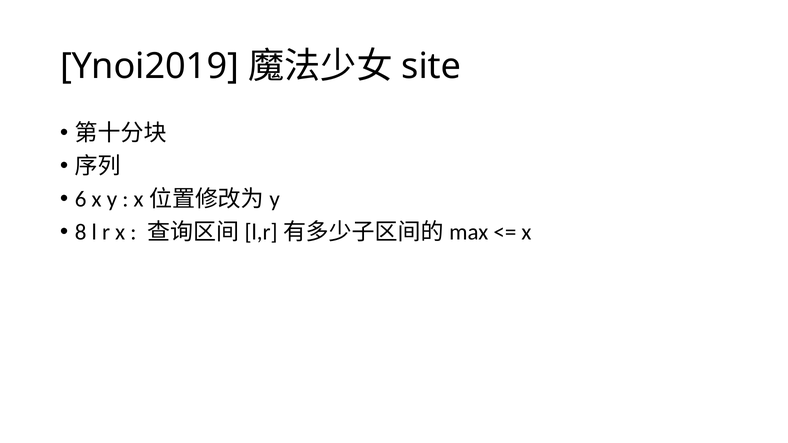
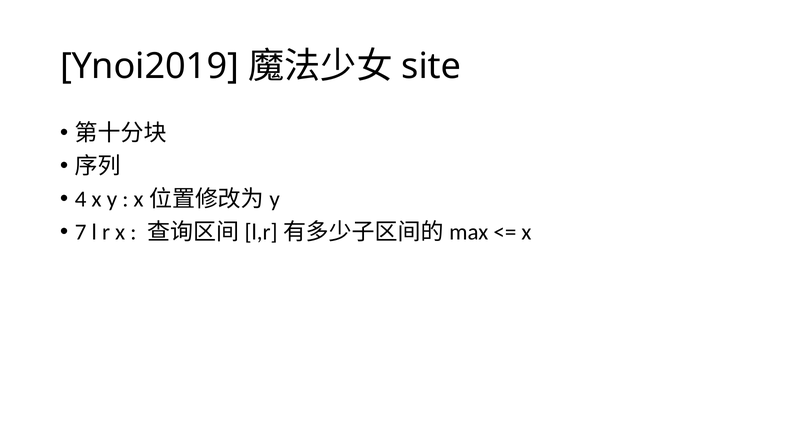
6: 6 -> 4
8: 8 -> 7
